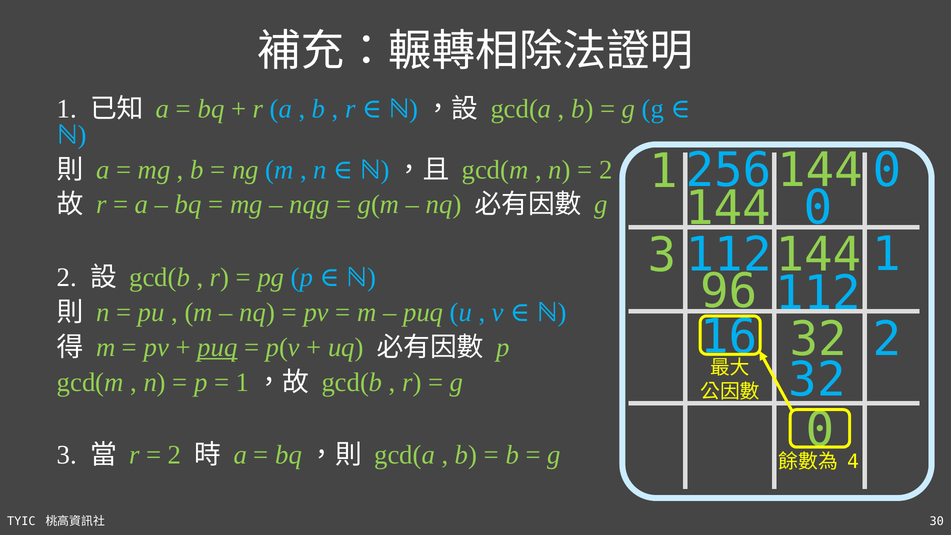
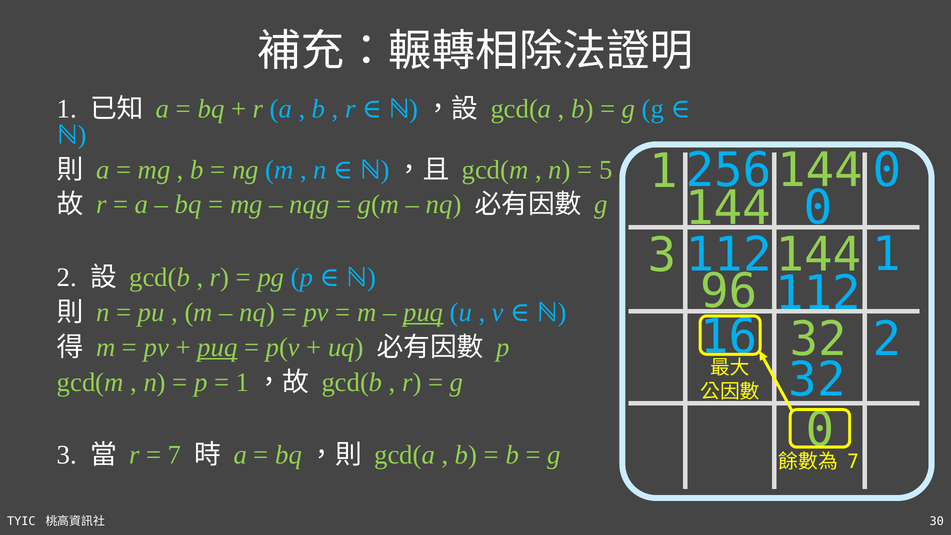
2 at (606, 170): 2 -> 5
puq at (423, 312) underline: none -> present
2 at (175, 455): 2 -> 7
4 at (853, 462): 4 -> 7
